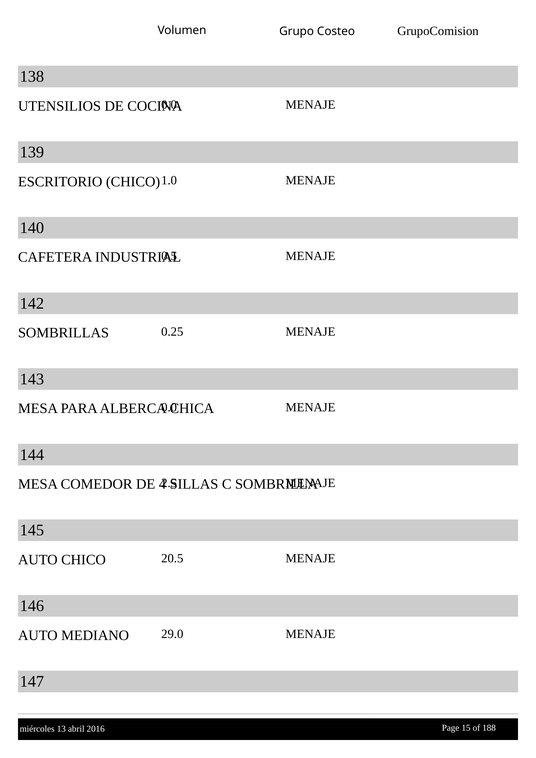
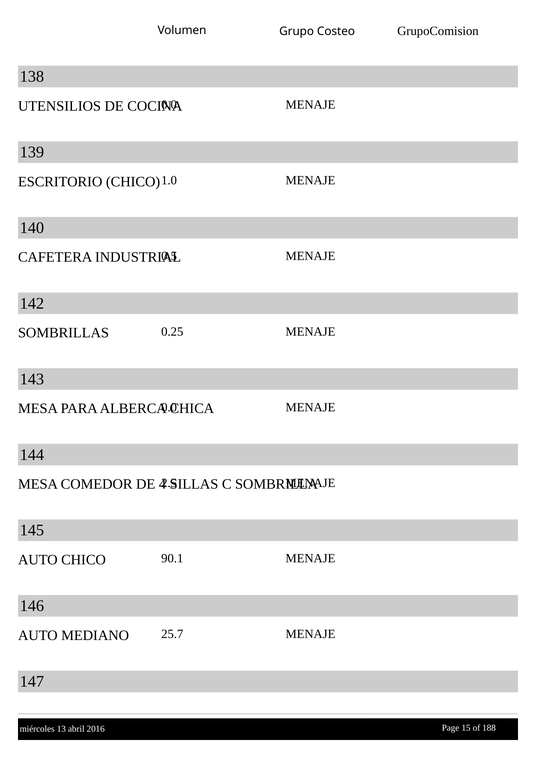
20.5: 20.5 -> 90.1
29.0: 29.0 -> 25.7
